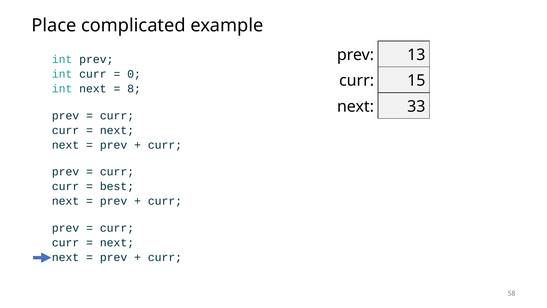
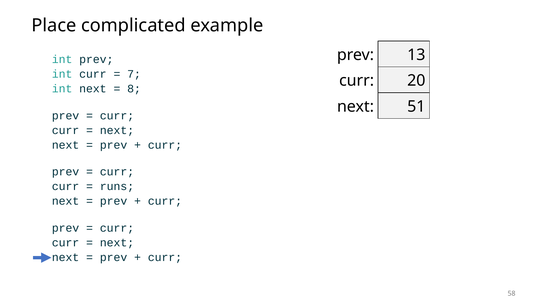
0: 0 -> 7
15: 15 -> 20
33: 33 -> 51
best: best -> runs
